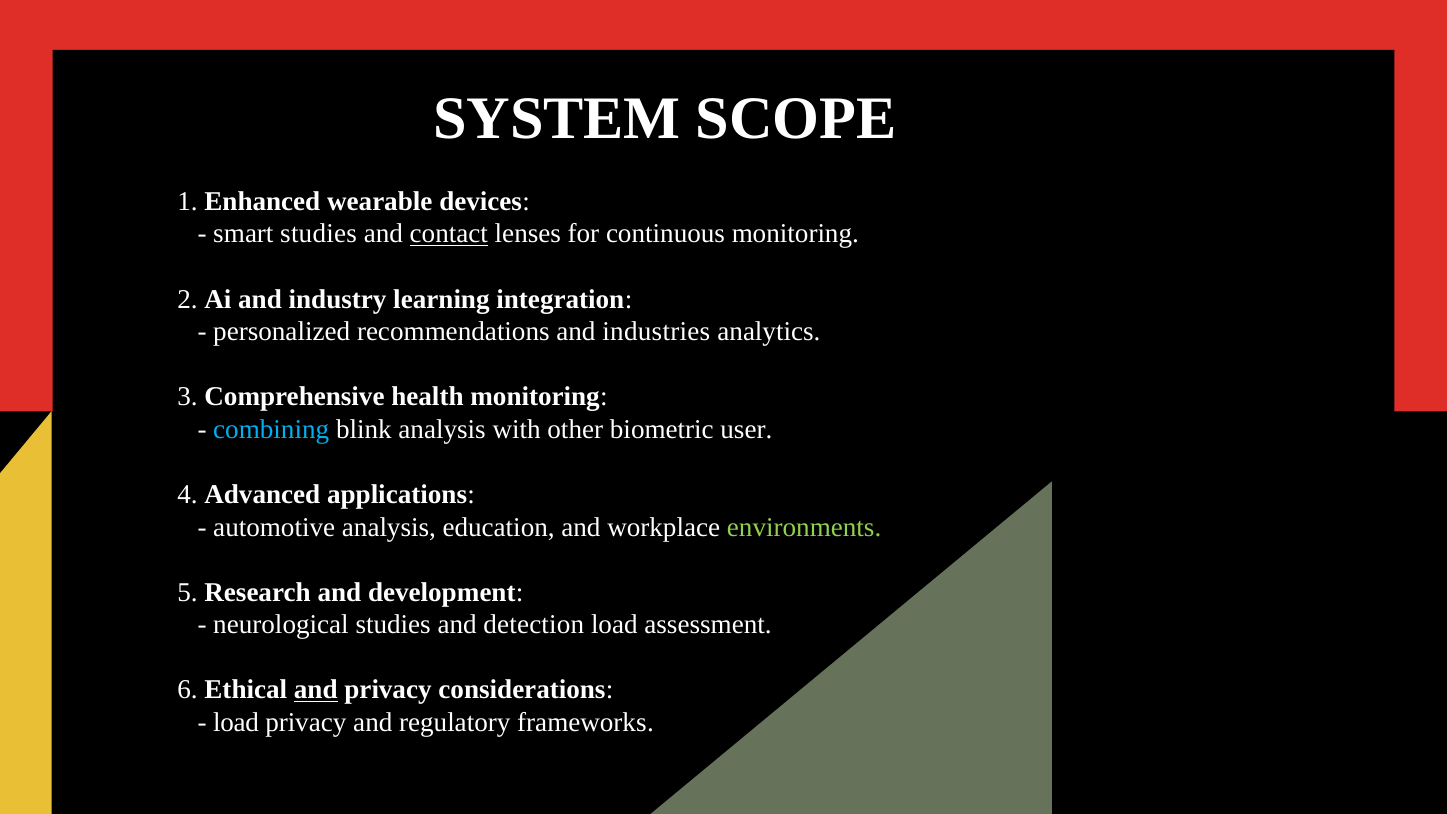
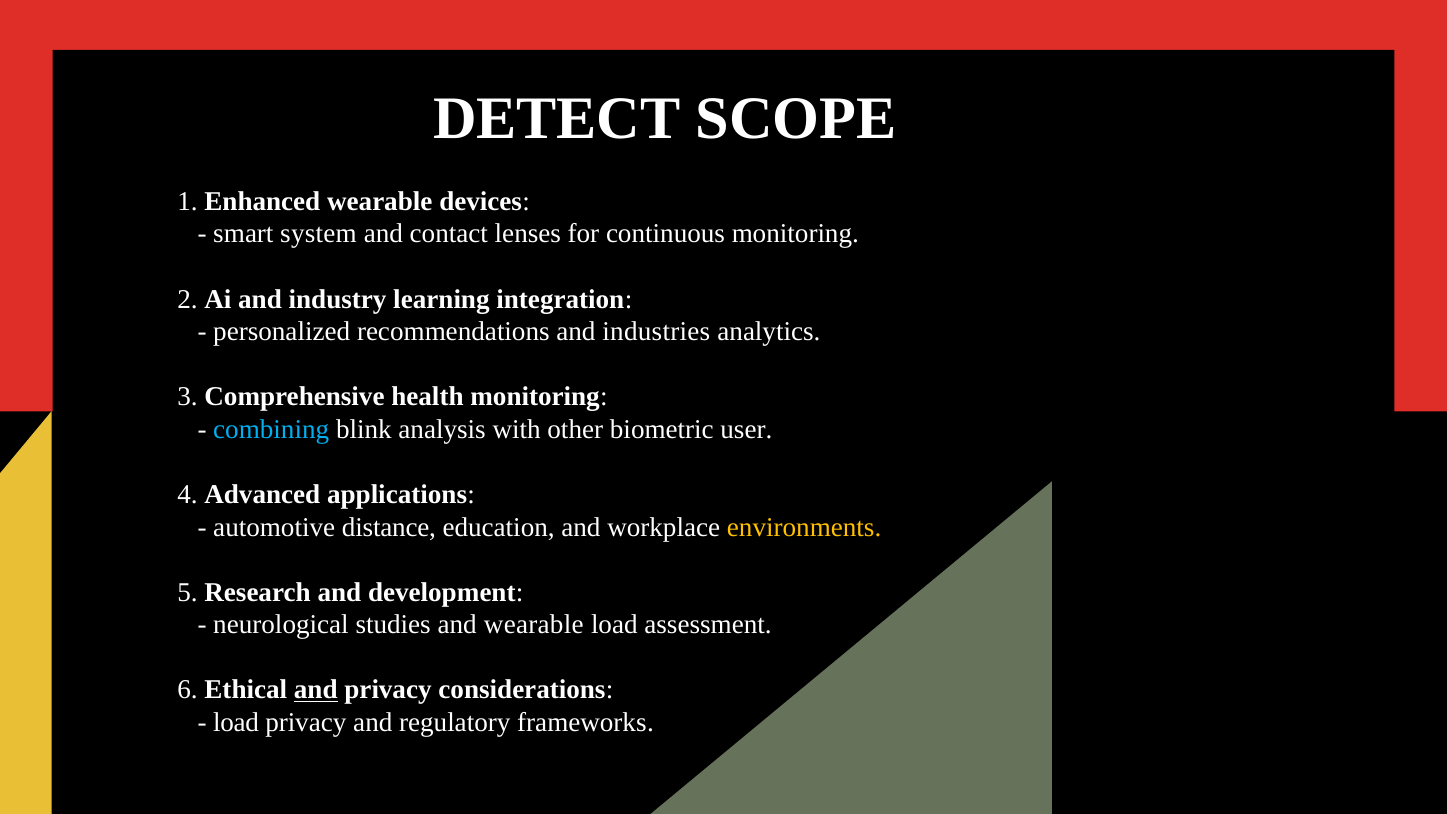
SYSTEM: SYSTEM -> DETECT
smart studies: studies -> system
contact underline: present -> none
automotive analysis: analysis -> distance
environments colour: light green -> yellow
and detection: detection -> wearable
